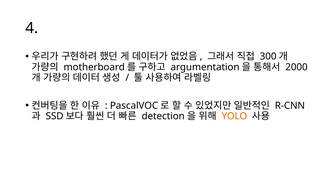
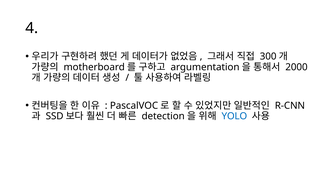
YOLO colour: orange -> blue
